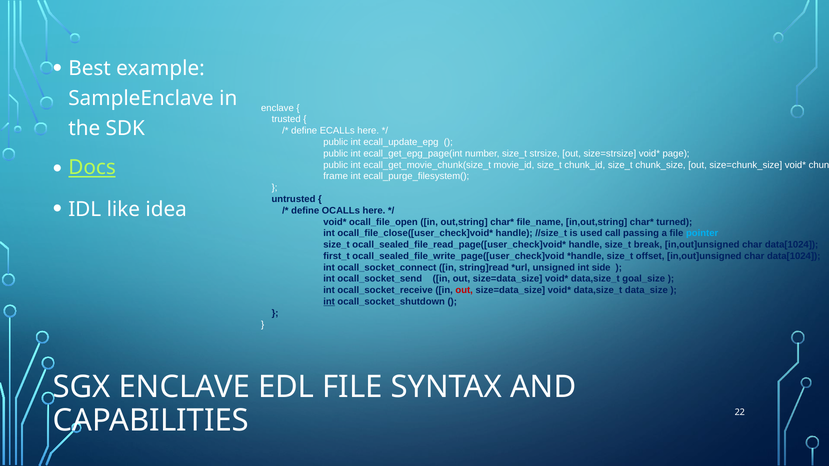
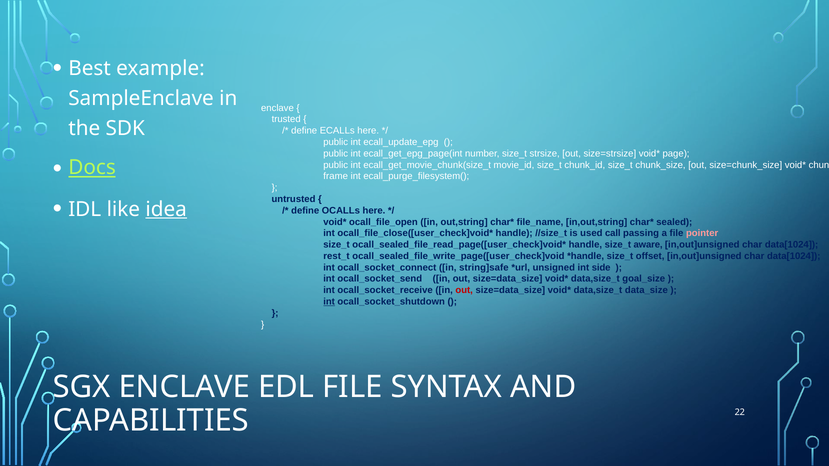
idea underline: none -> present
turned: turned -> sealed
pointer colour: light blue -> pink
break: break -> aware
first_t: first_t -> rest_t
string]read: string]read -> string]safe
